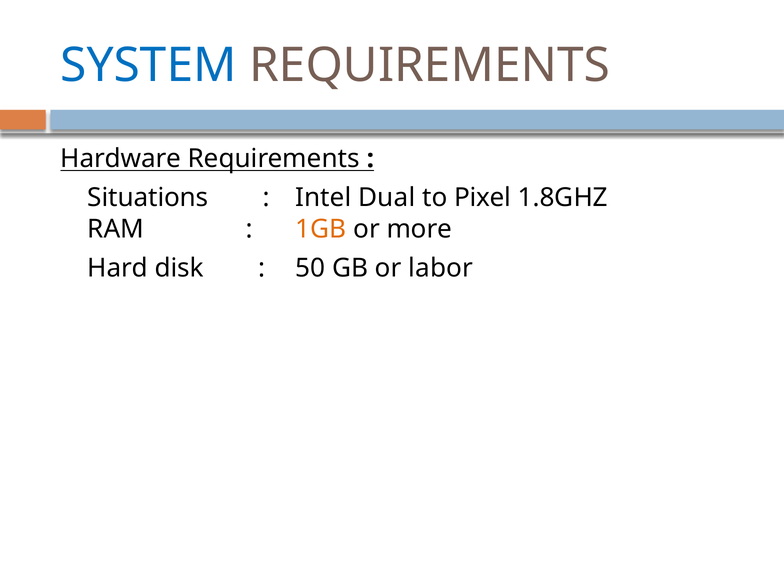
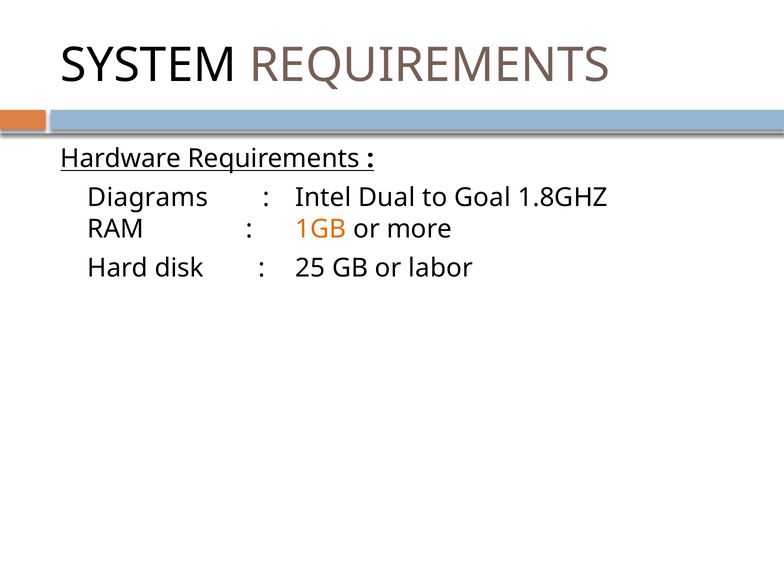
SYSTEM colour: blue -> black
Situations: Situations -> Diagrams
Pixel: Pixel -> Goal
50: 50 -> 25
